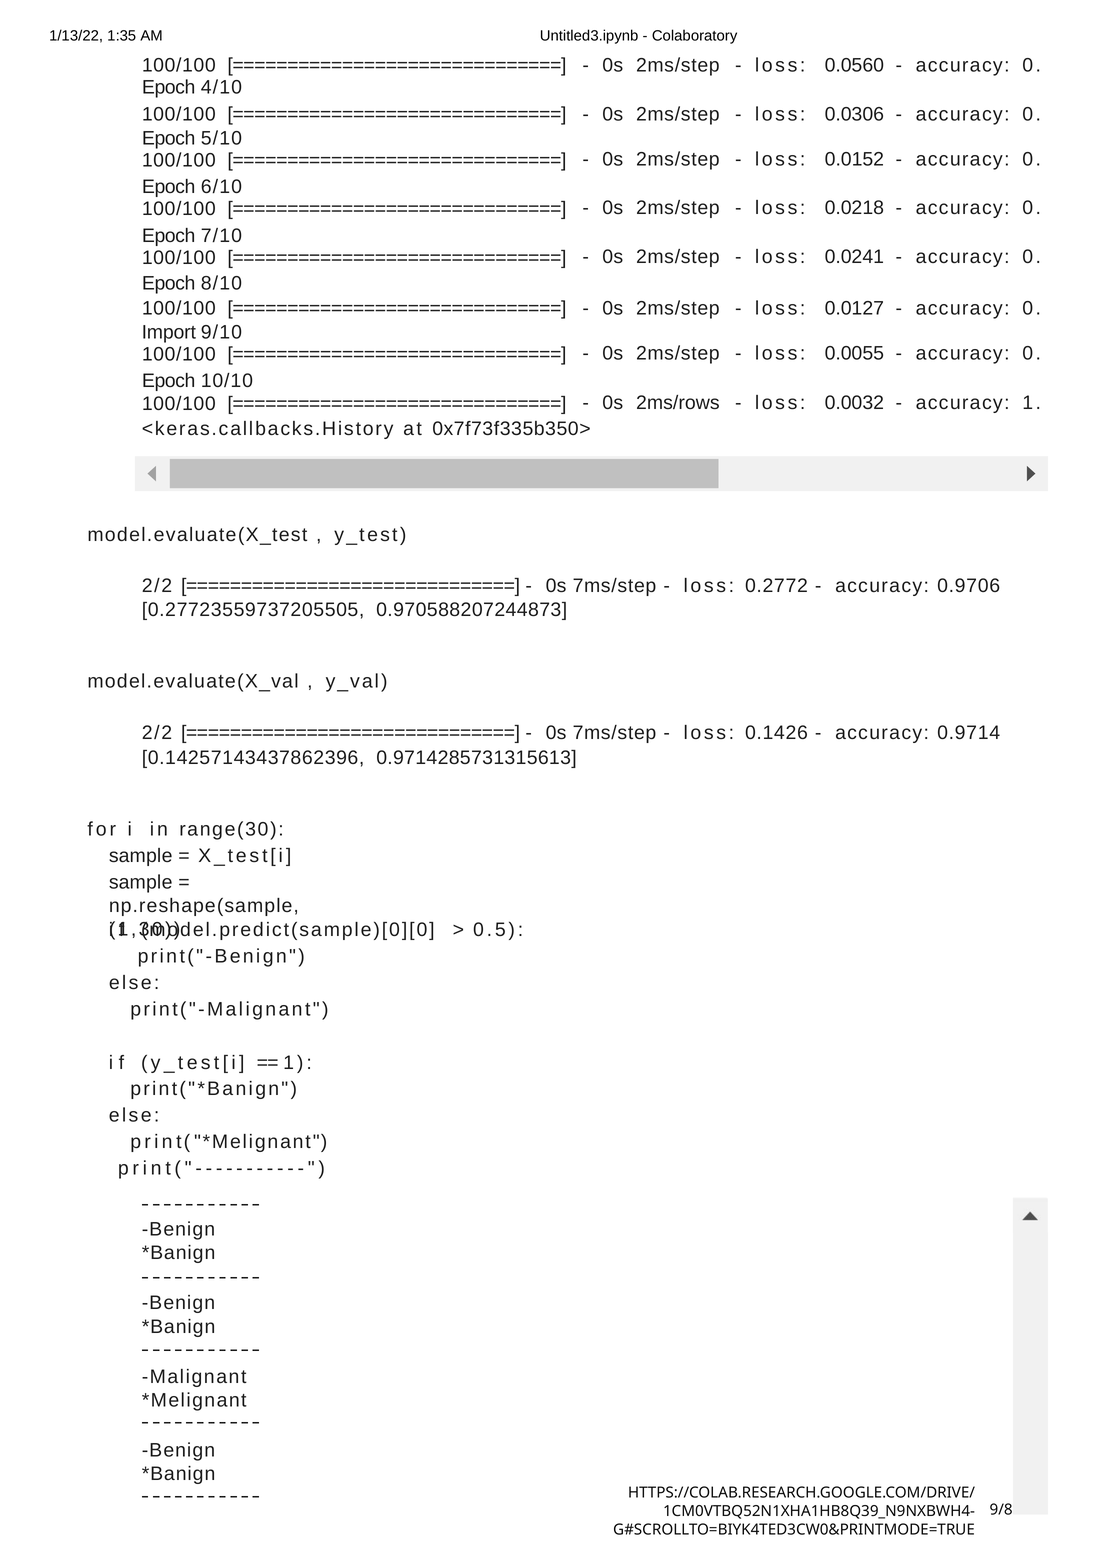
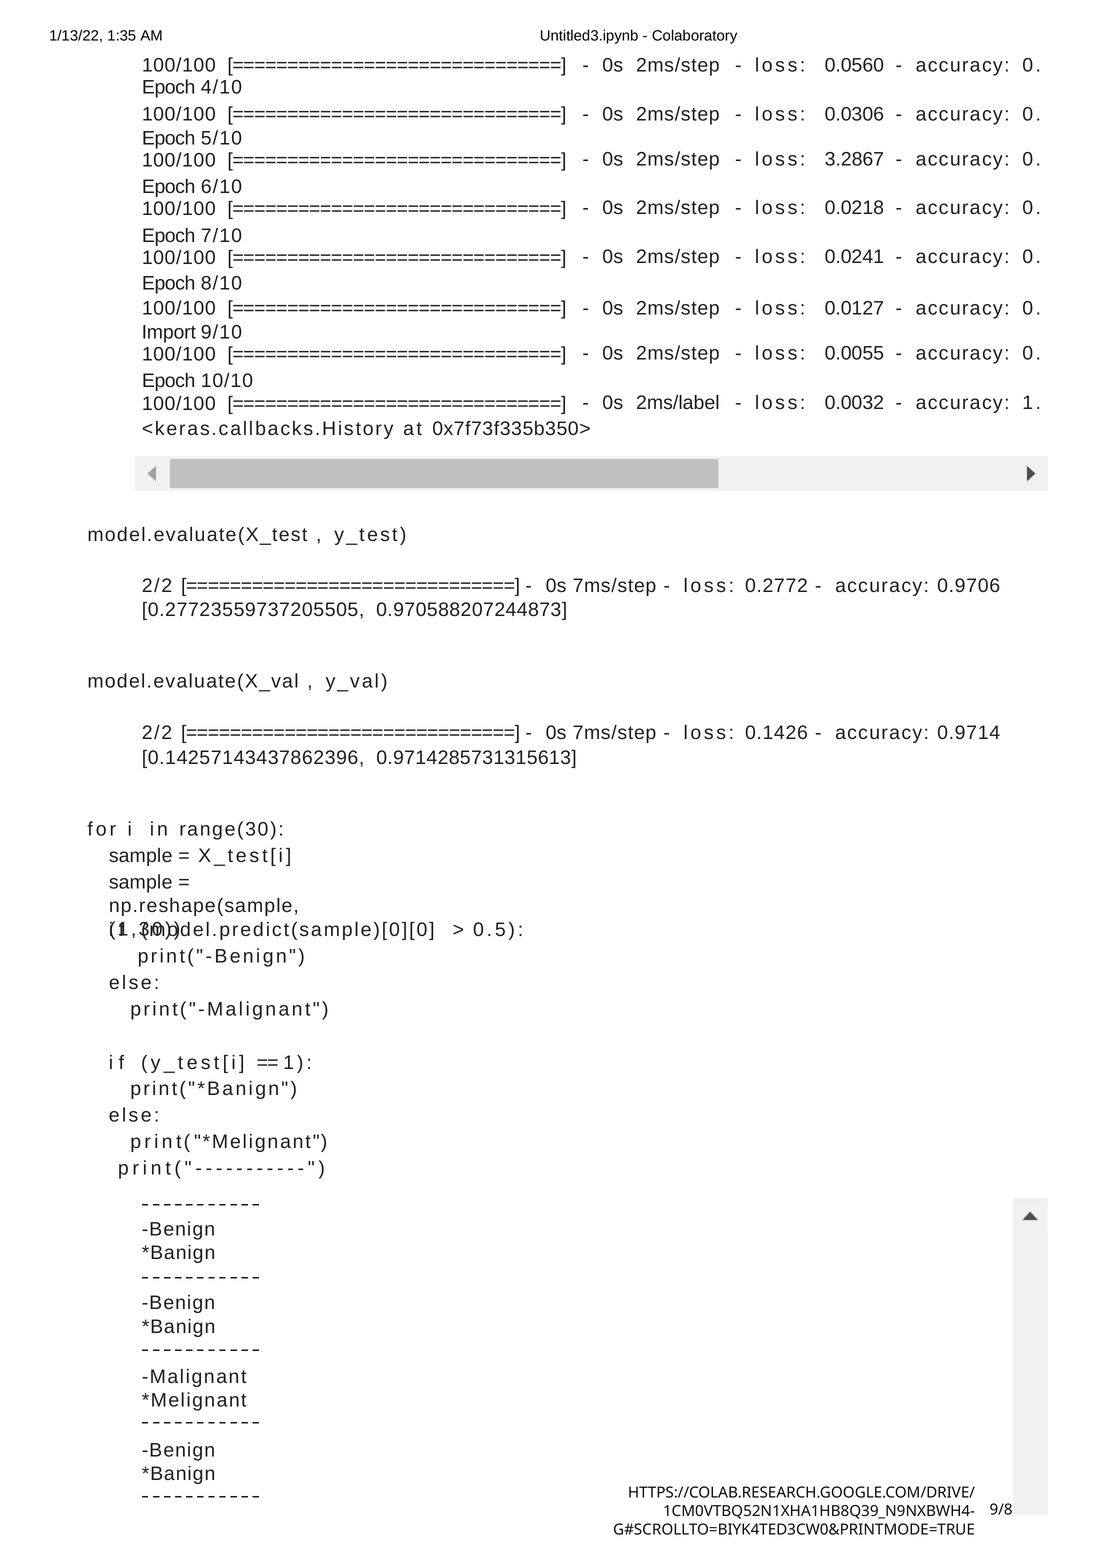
0.0152: 0.0152 -> 3.2867
2ms/rows: 2ms/rows -> 2ms/label
